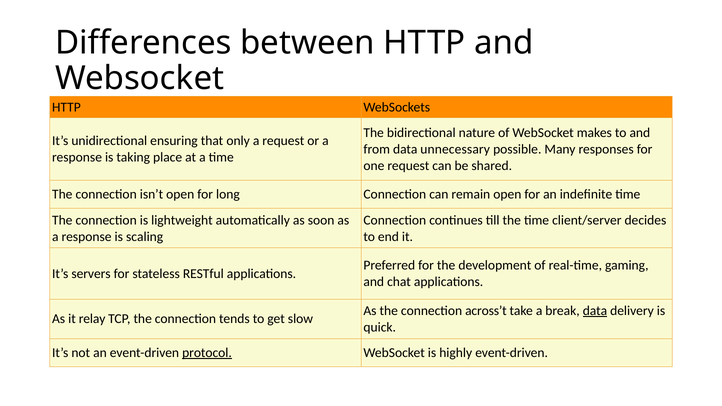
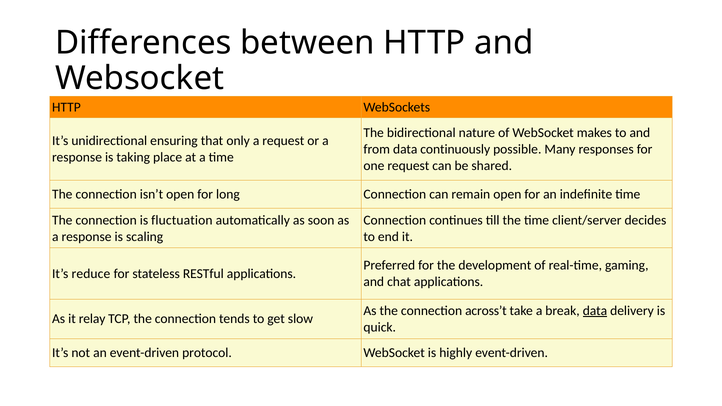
unnecessary: unnecessary -> continuously
lightweight: lightweight -> fluctuation
servers: servers -> reduce
protocol underline: present -> none
